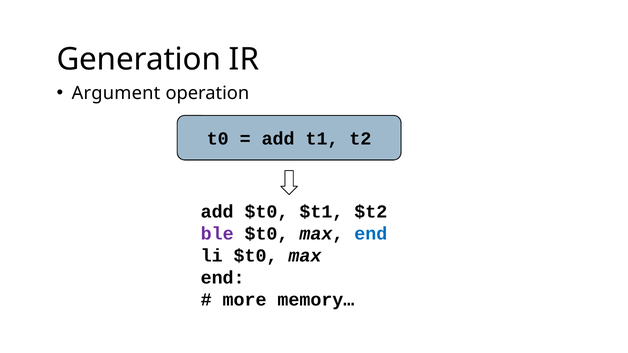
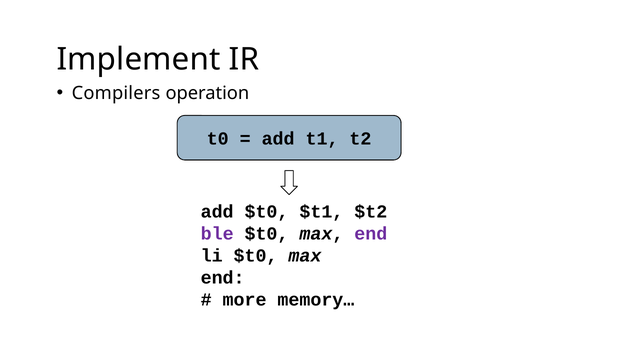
Generation: Generation -> Implement
Argument: Argument -> Compilers
end at (371, 234) colour: blue -> purple
